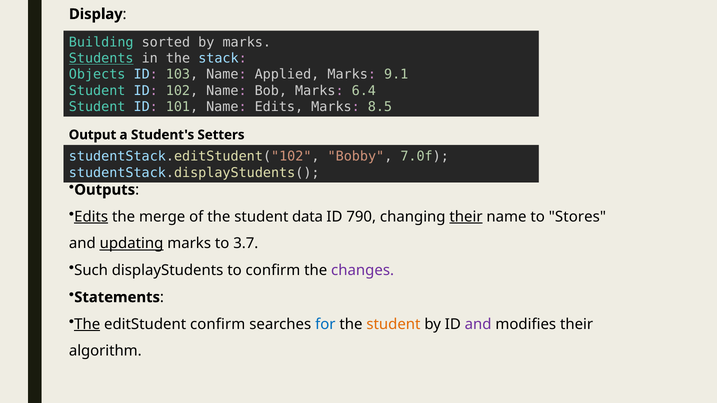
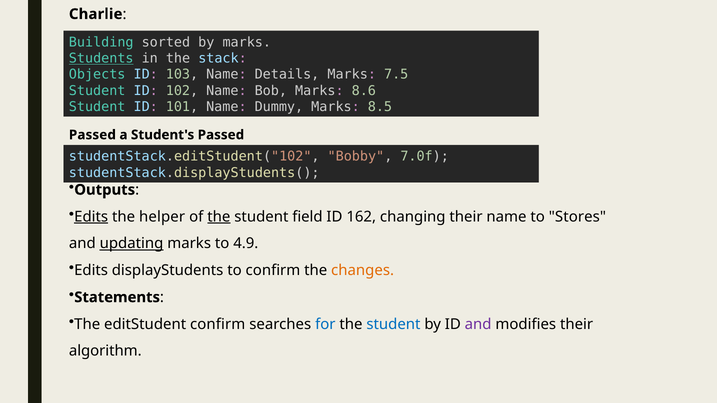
Display: Display -> Charlie
Applied: Applied -> Details
9.1: 9.1 -> 7.5
6.4: 6.4 -> 8.6
Name Edits: Edits -> Dummy
Output at (93, 135): Output -> Passed
Student's Setters: Setters -> Passed
merge: merge -> helper
the at (219, 217) underline: none -> present
data: data -> field
790: 790 -> 162
their at (466, 217) underline: present -> none
3.7: 3.7 -> 4.9
Such at (91, 271): Such -> Edits
changes colour: purple -> orange
The at (87, 324) underline: present -> none
student at (393, 324) colour: orange -> blue
